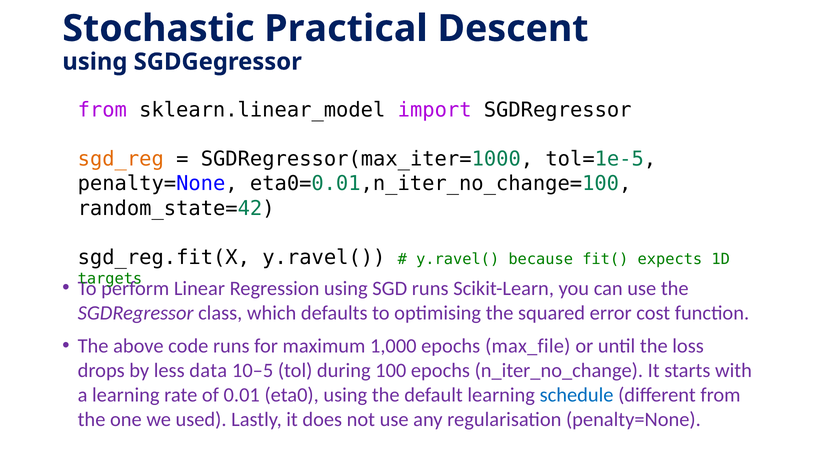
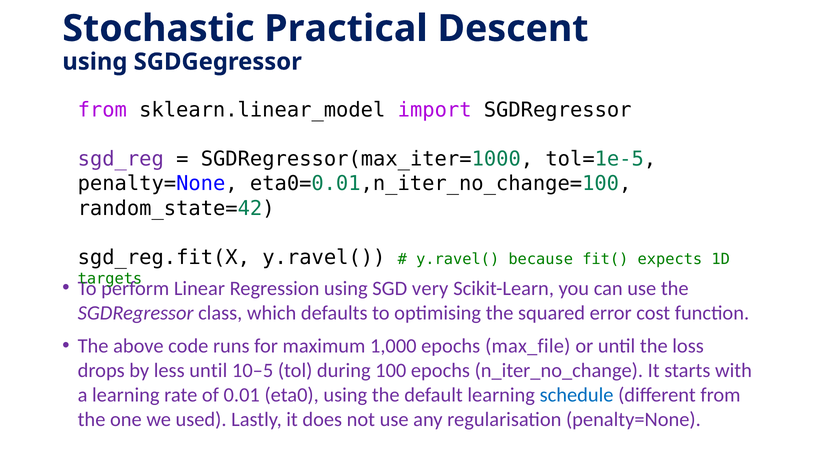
sgd_reg colour: orange -> purple
SGD runs: runs -> very
less data: data -> until
